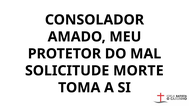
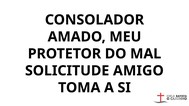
MORTE: MORTE -> AMIGO
